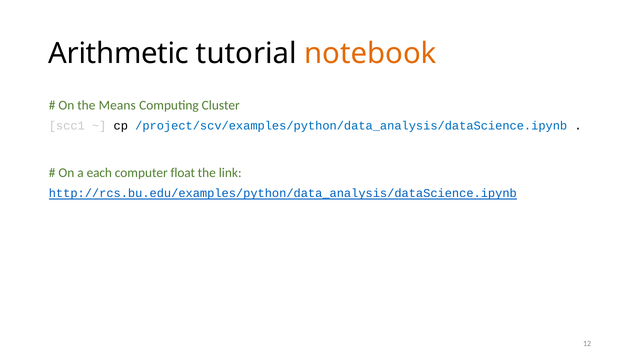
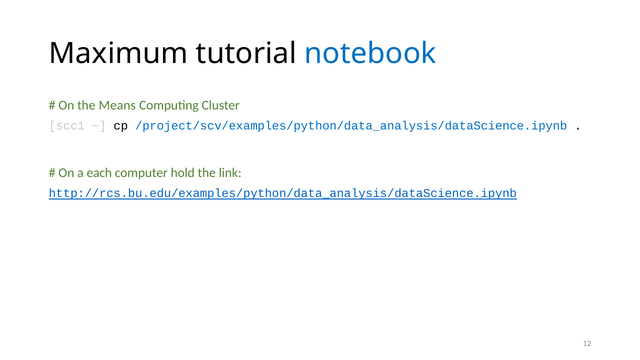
Arithmetic: Arithmetic -> Maximum
notebook colour: orange -> blue
float: float -> hold
